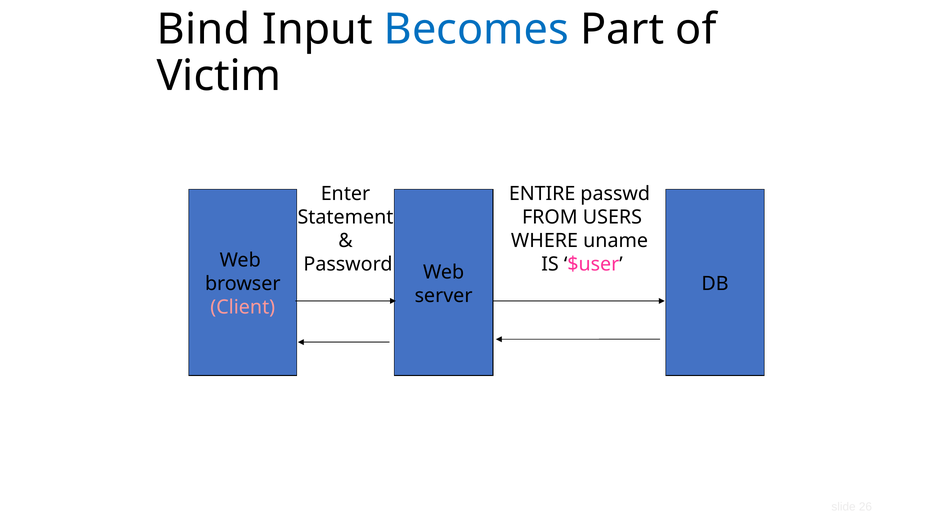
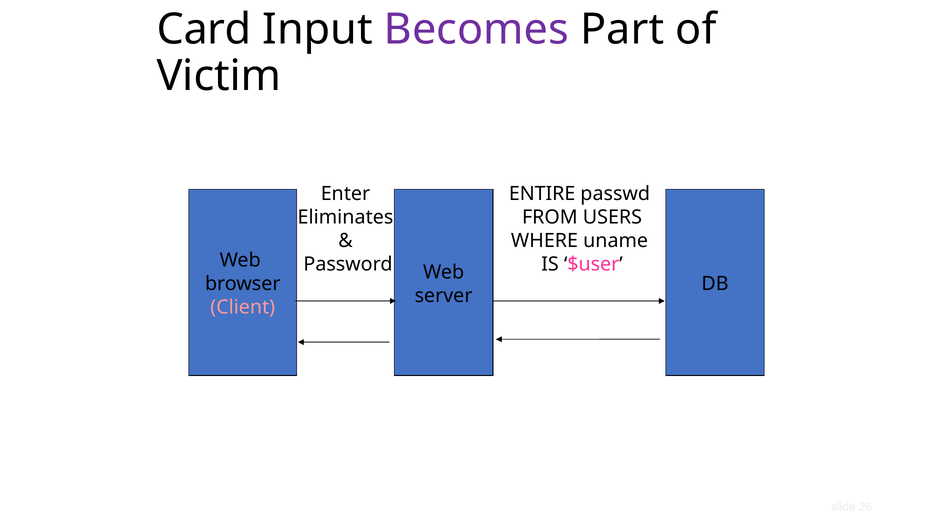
Bind: Bind -> Card
Becomes colour: blue -> purple
Statement: Statement -> Eliminates
